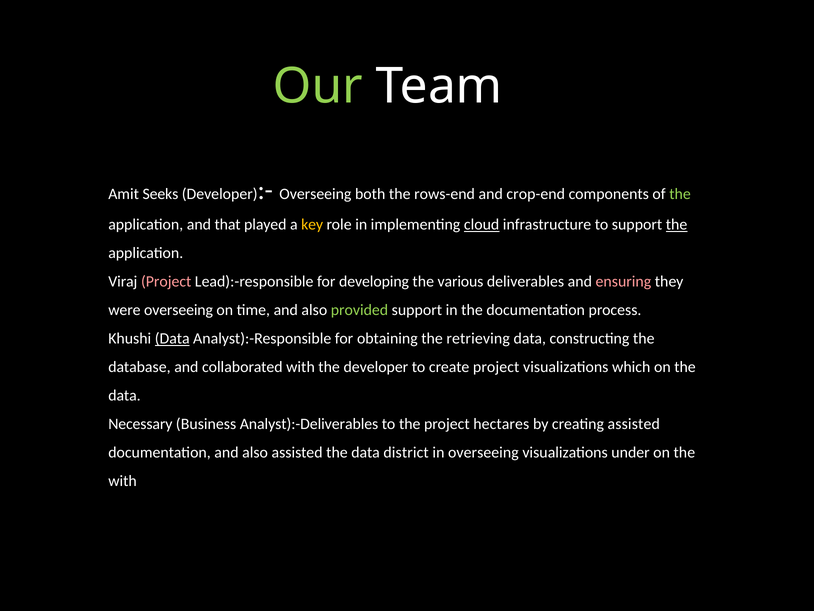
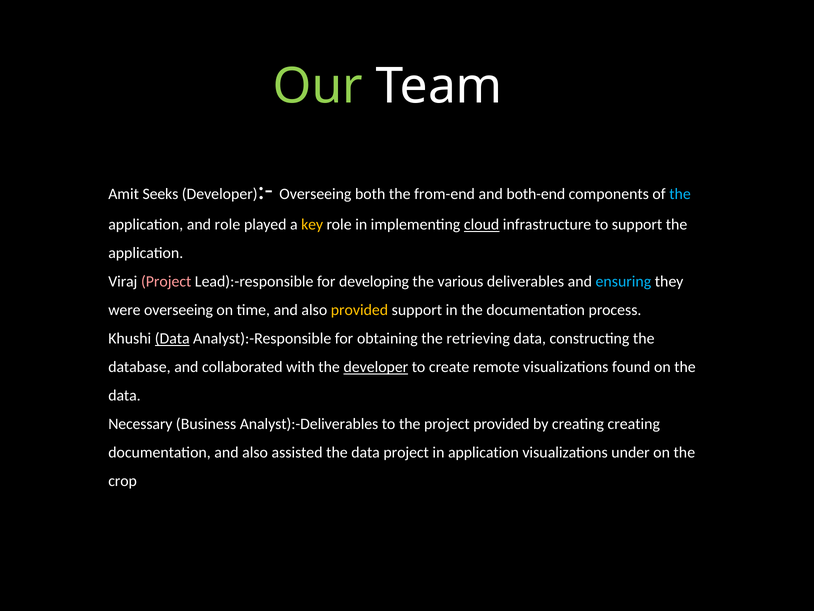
rows-end: rows-end -> from-end
crop-end: crop-end -> both-end
the at (680, 194) colour: light green -> light blue
and that: that -> role
the at (677, 224) underline: present -> none
ensuring colour: pink -> light blue
provided at (359, 310) colour: light green -> yellow
developer at (376, 367) underline: none -> present
create project: project -> remote
which: which -> found
project hectares: hectares -> provided
creating assisted: assisted -> creating
data district: district -> project
in overseeing: overseeing -> application
with at (123, 481): with -> crop
